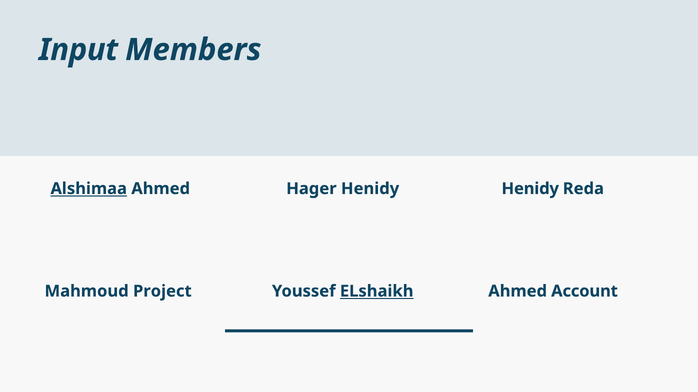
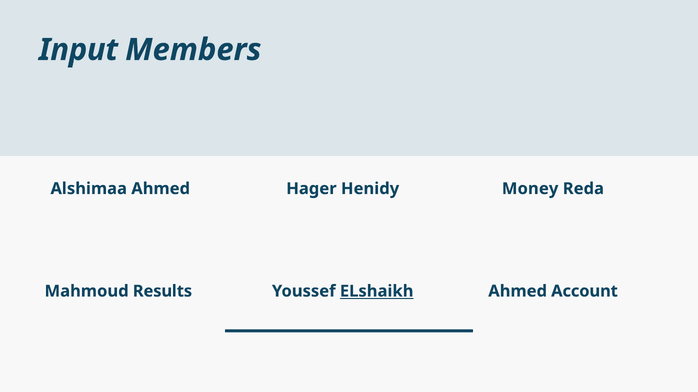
Alshimaa underline: present -> none
Henidy Henidy: Henidy -> Money
Project: Project -> Results
